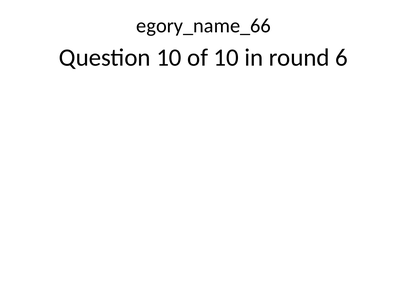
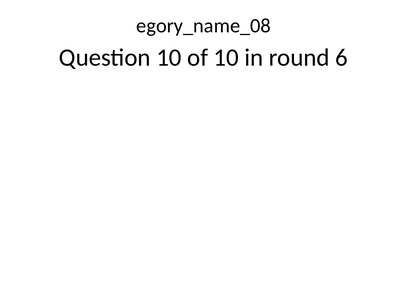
egory_name_66: egory_name_66 -> egory_name_08
